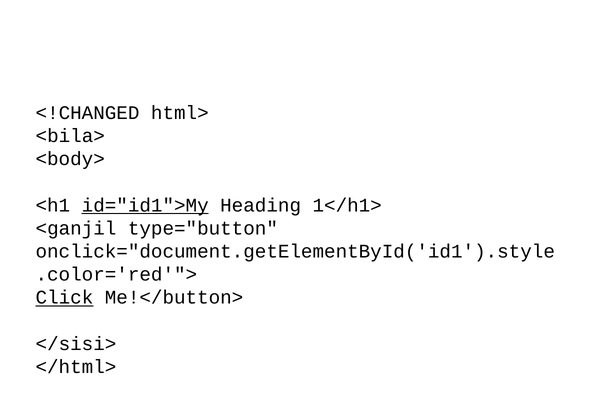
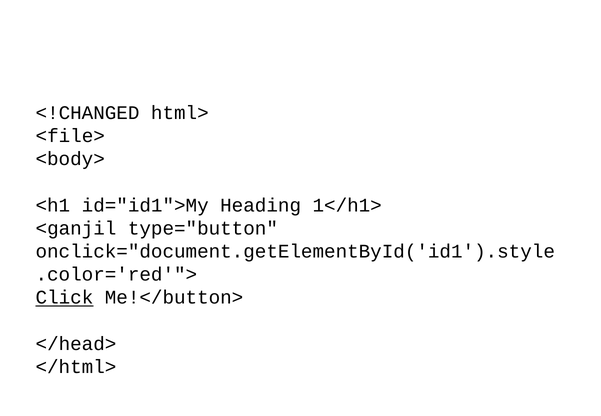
<bila>: <bila> -> <file>
id="id1">My underline: present -> none
</sisi>: </sisi> -> </head>
